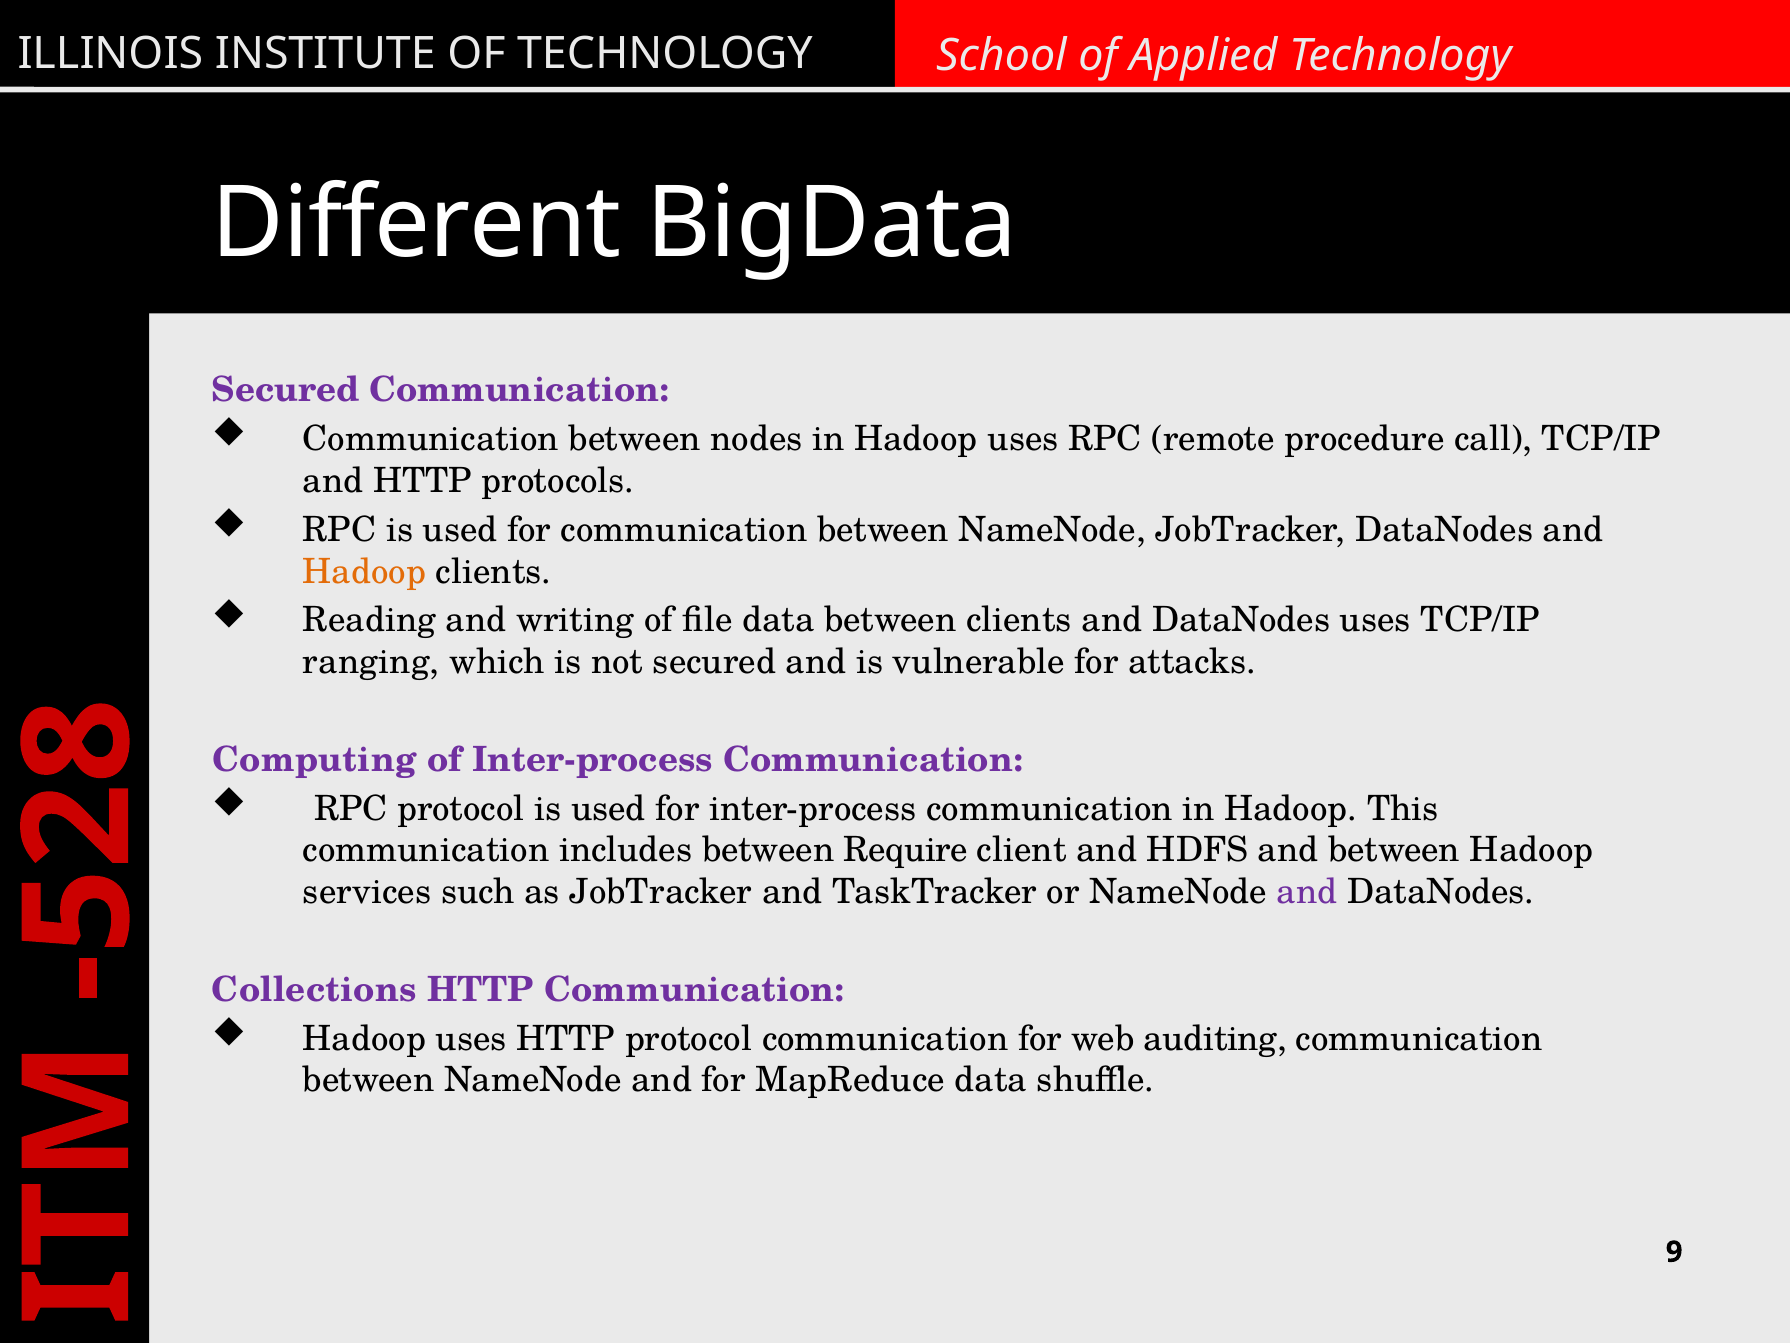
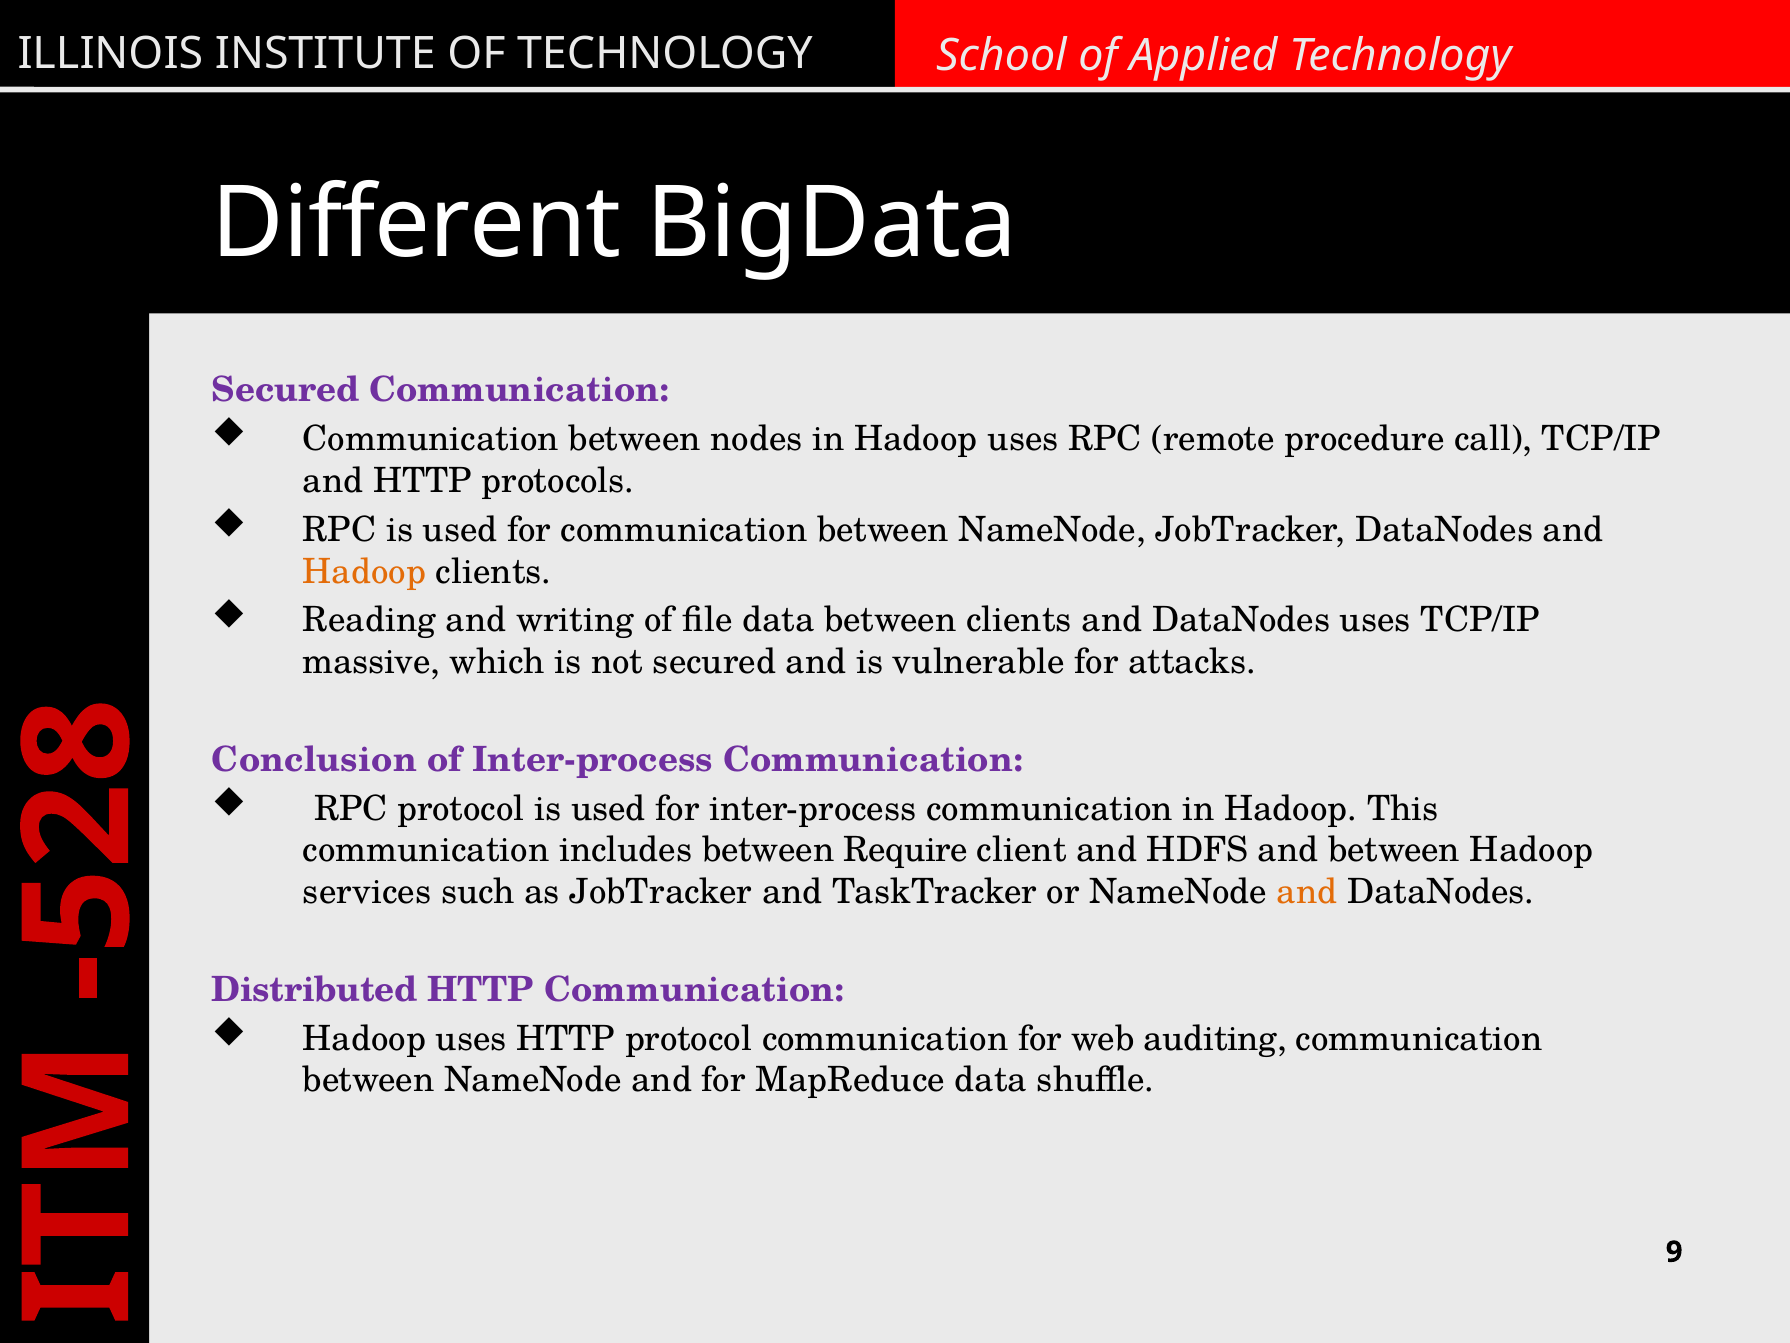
ranging: ranging -> massive
Computing: Computing -> Conclusion
and at (1307, 892) colour: purple -> orange
Collections: Collections -> Distributed
